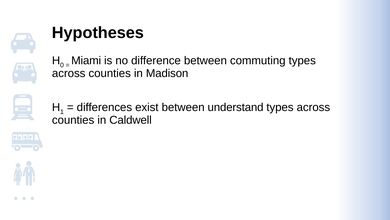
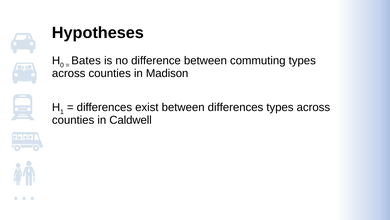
Miami: Miami -> Bates
between understand: understand -> differences
